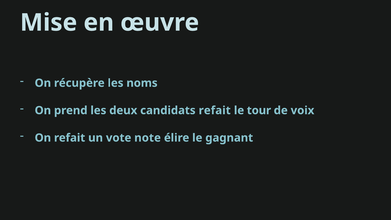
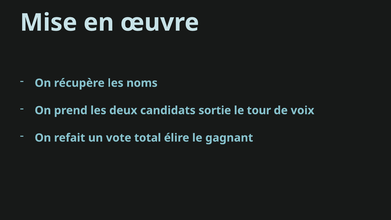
candidats refait: refait -> sortie
note: note -> total
